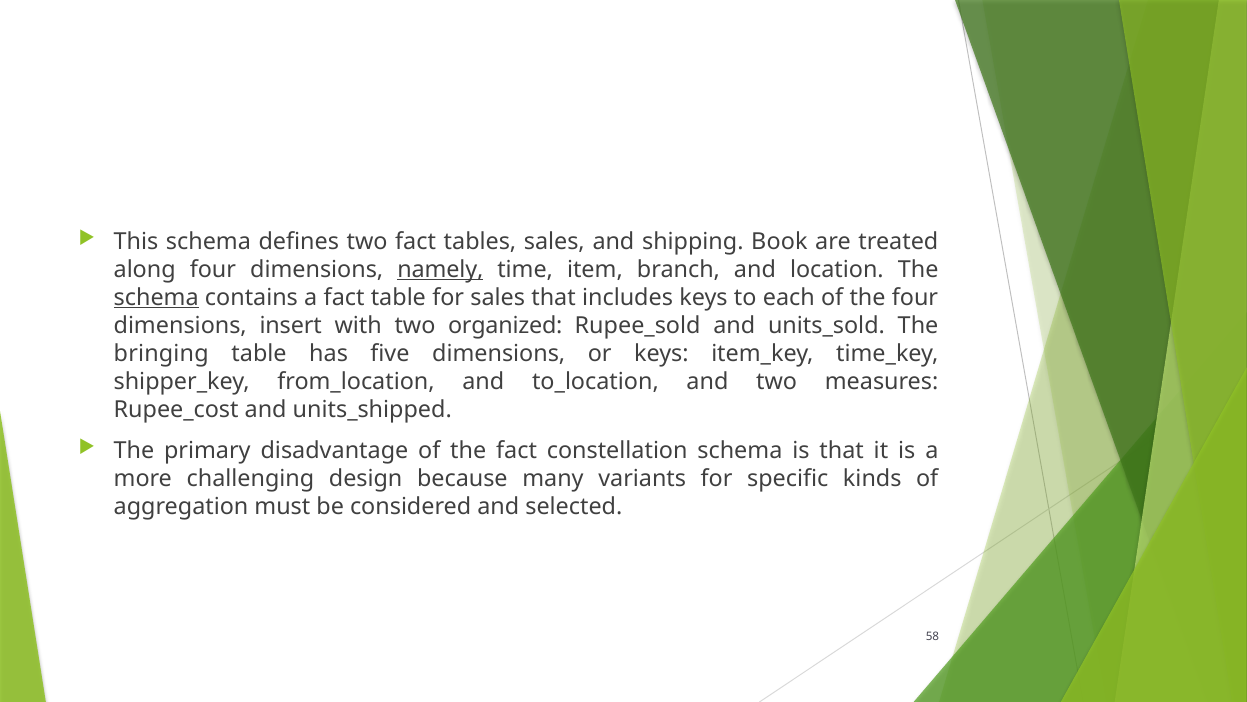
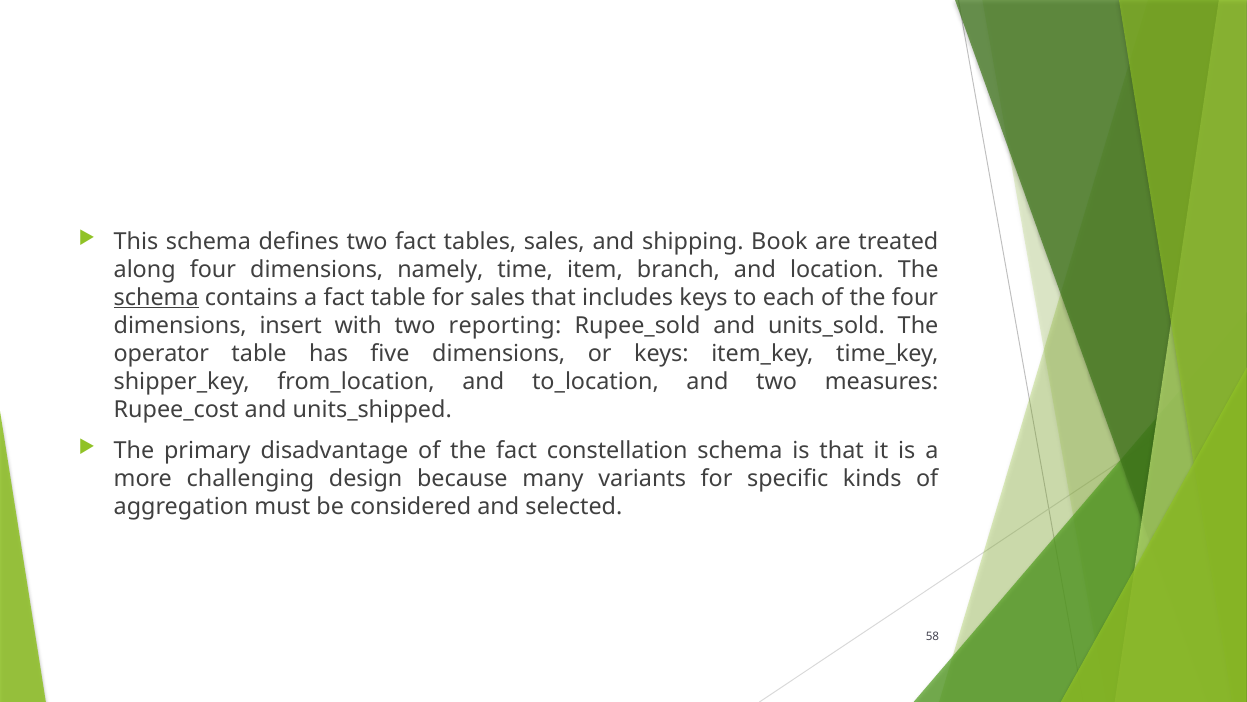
namely underline: present -> none
organized: organized -> reporting
bringing: bringing -> operator
